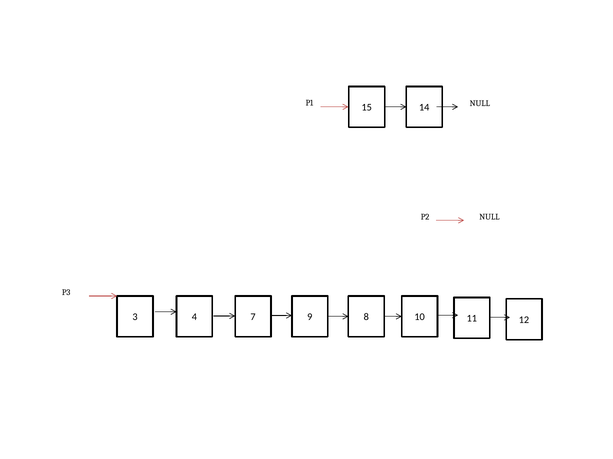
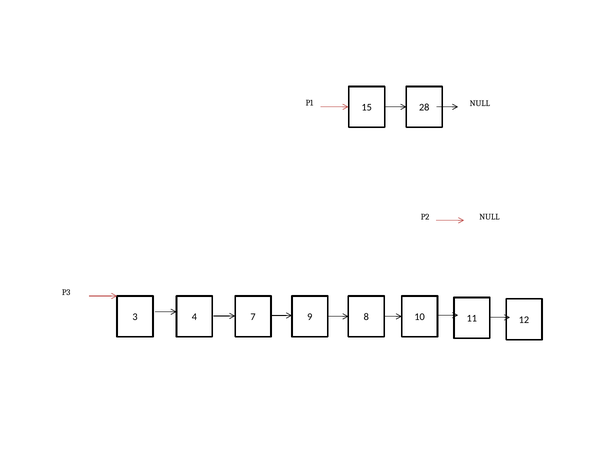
14: 14 -> 28
